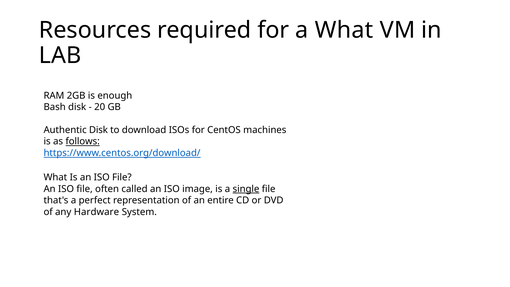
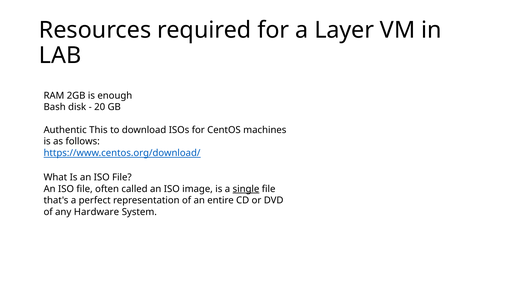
a What: What -> Layer
Authentic Disk: Disk -> This
follows underline: present -> none
